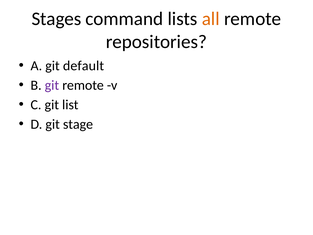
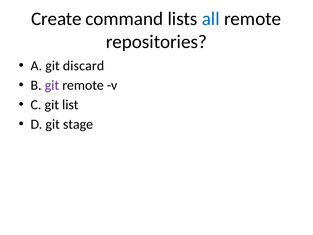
Stages: Stages -> Create
all colour: orange -> blue
default: default -> discard
